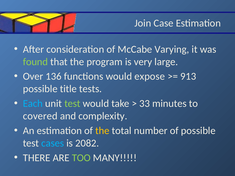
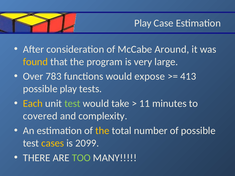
Join at (143, 23): Join -> Play
Varying: Varying -> Around
found colour: light green -> yellow
136: 136 -> 783
913: 913 -> 413
possible title: title -> play
Each colour: light blue -> yellow
33: 33 -> 11
cases colour: light blue -> yellow
2082: 2082 -> 2099
